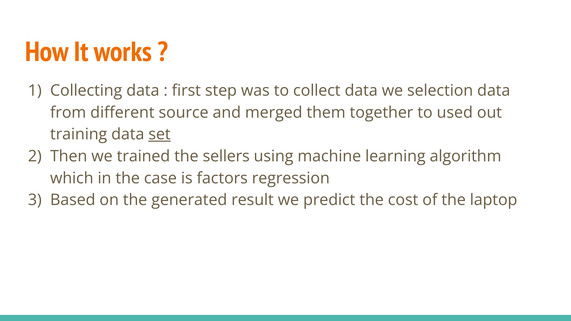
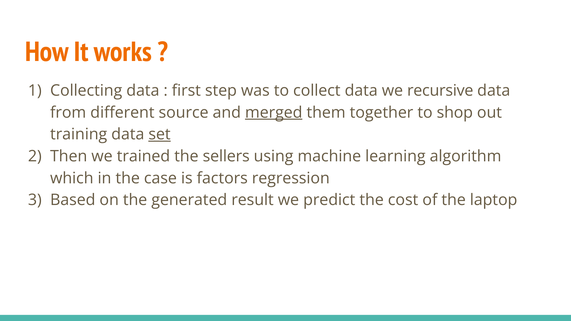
selection: selection -> recursive
merged underline: none -> present
used: used -> shop
